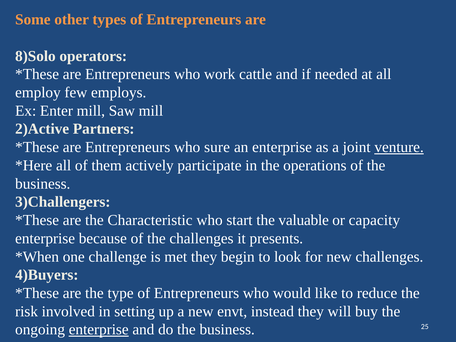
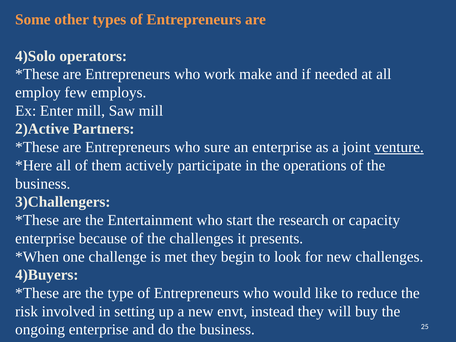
8)Solo: 8)Solo -> 4)Solo
cattle: cattle -> make
Characteristic: Characteristic -> Entertainment
valuable: valuable -> research
enterprise at (99, 330) underline: present -> none
